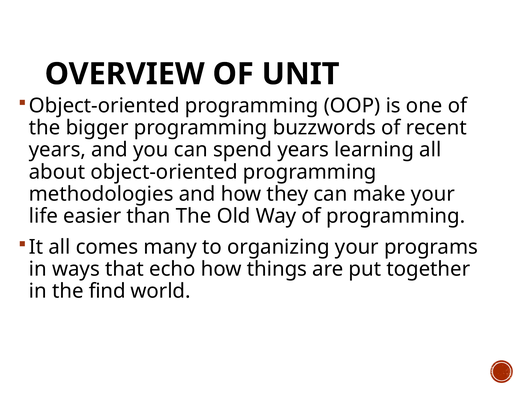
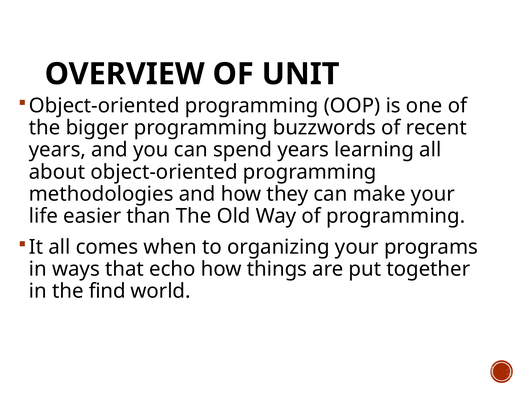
many: many -> when
